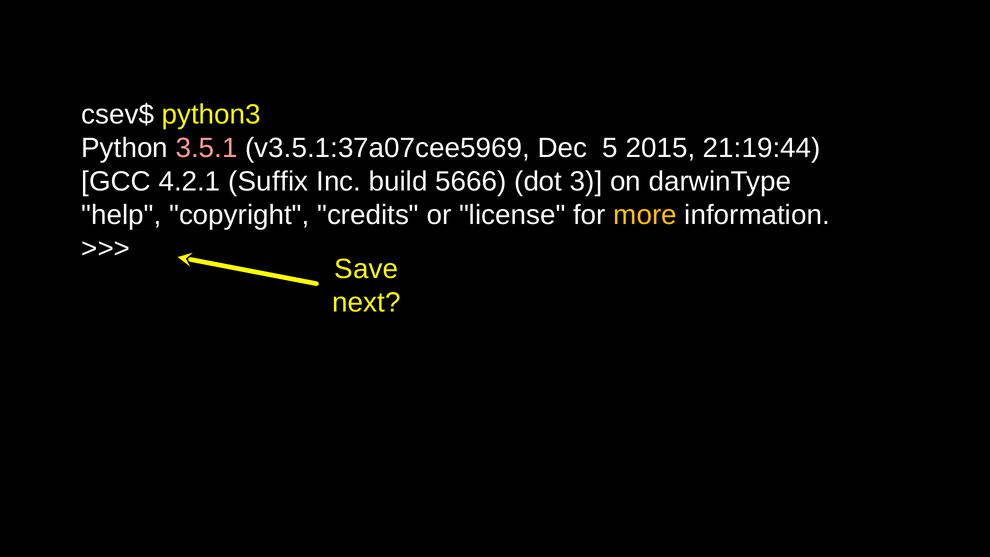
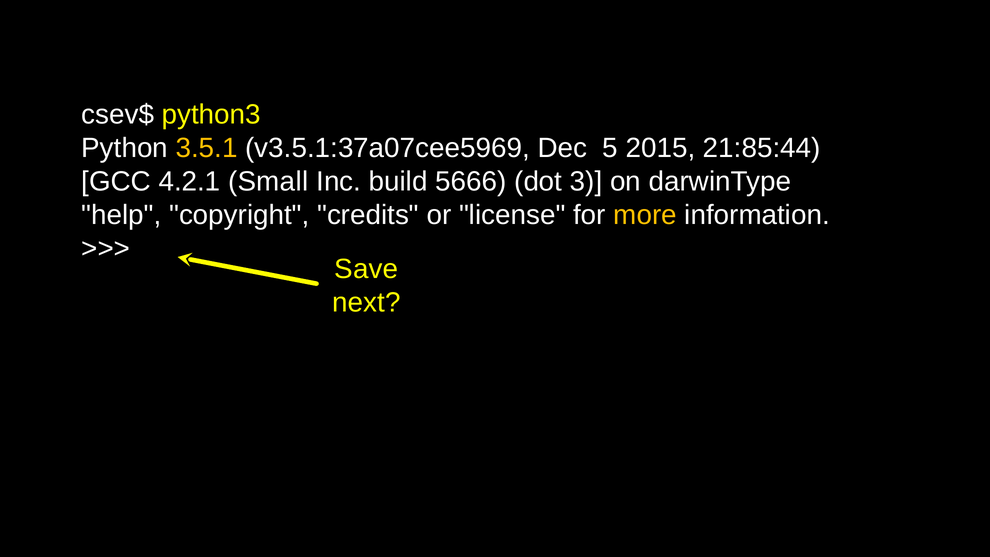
3.5.1 colour: pink -> yellow
21:19:44: 21:19:44 -> 21:85:44
Suffix: Suffix -> Small
